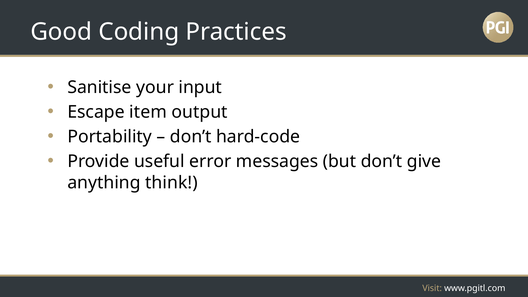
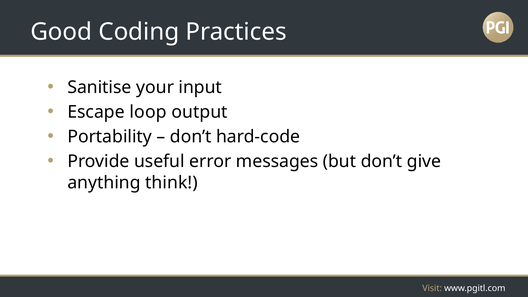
item: item -> loop
